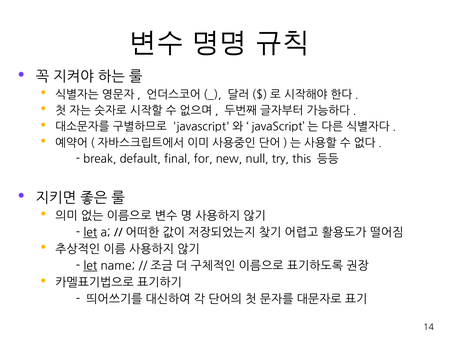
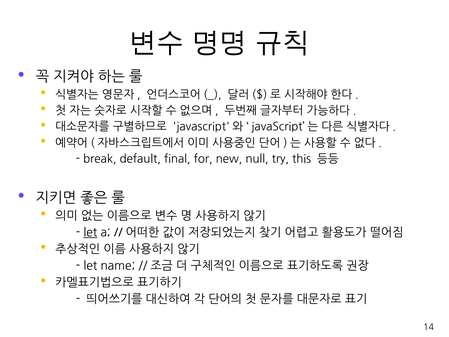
let at (90, 266) underline: present -> none
